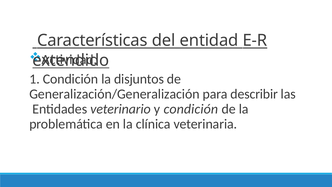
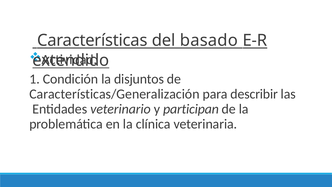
entidad: entidad -> basado
Generalización/Generalización: Generalización/Generalización -> Características/Generalización
y condición: condición -> participan
